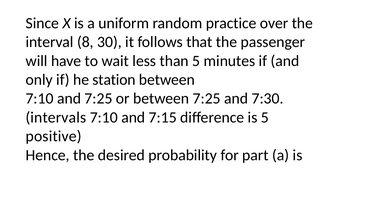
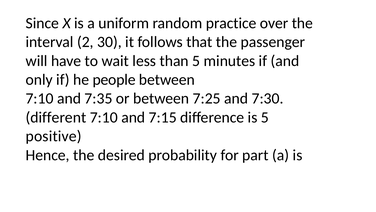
8: 8 -> 2
station: station -> people
and 7:25: 7:25 -> 7:35
intervals: intervals -> different
